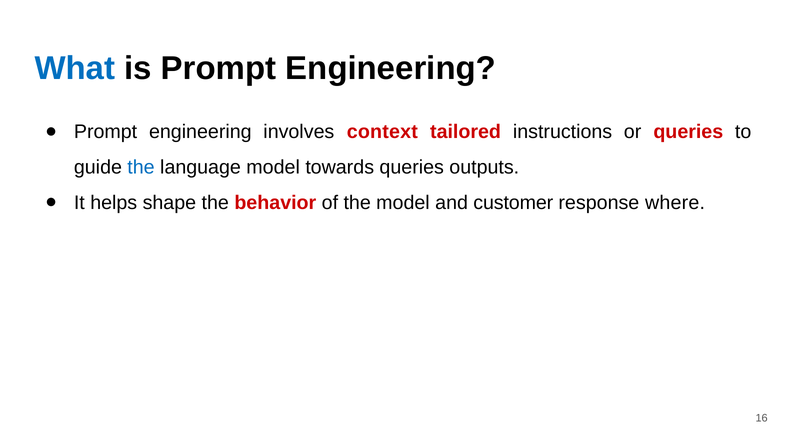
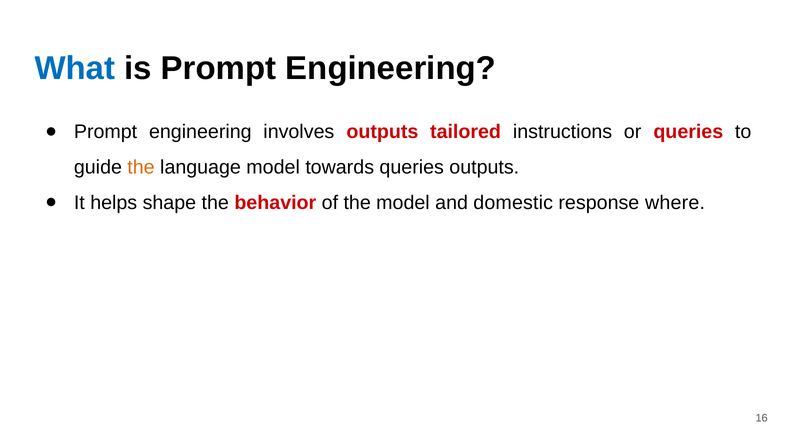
involves context: context -> outputs
the at (141, 167) colour: blue -> orange
customer: customer -> domestic
